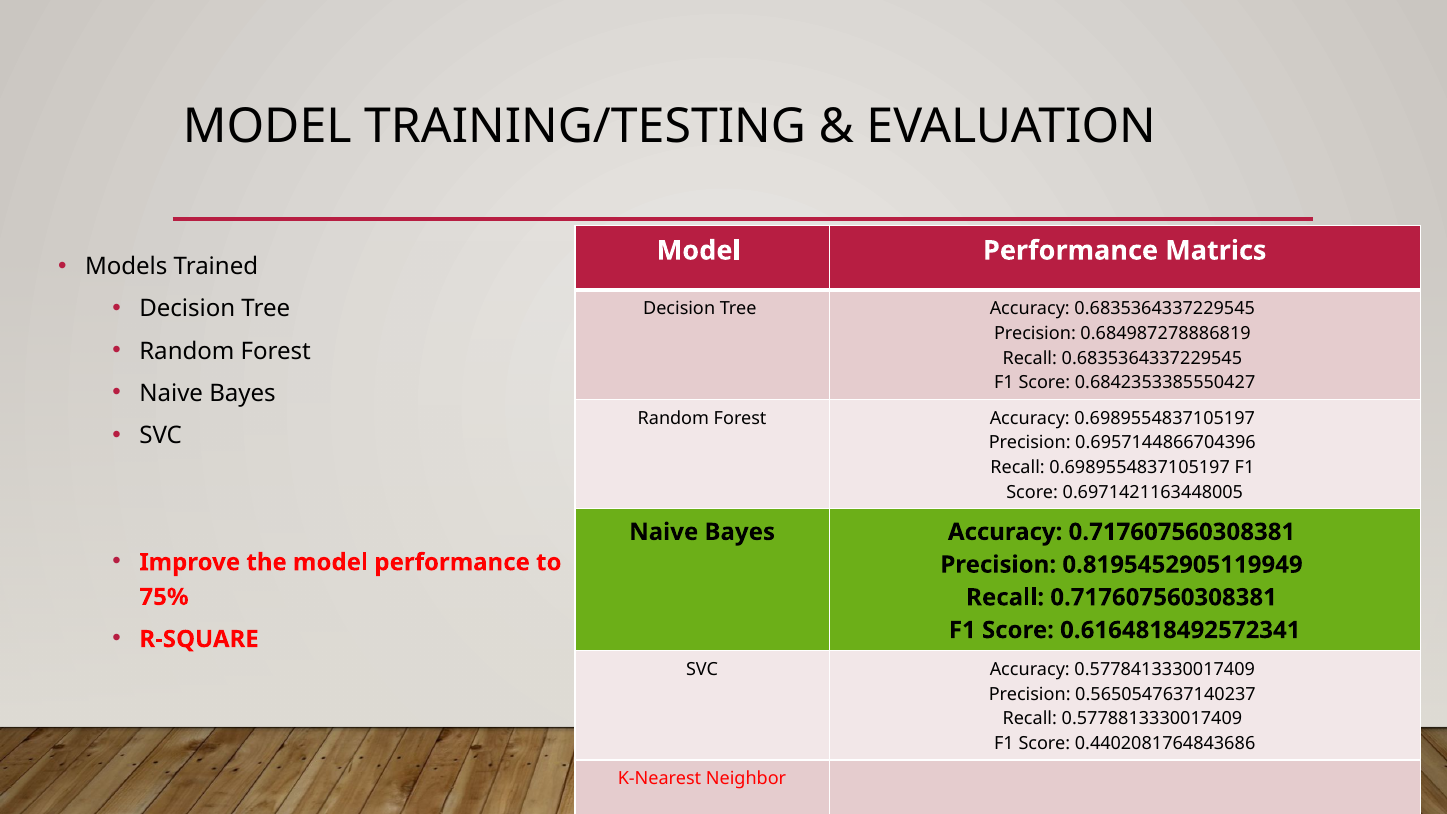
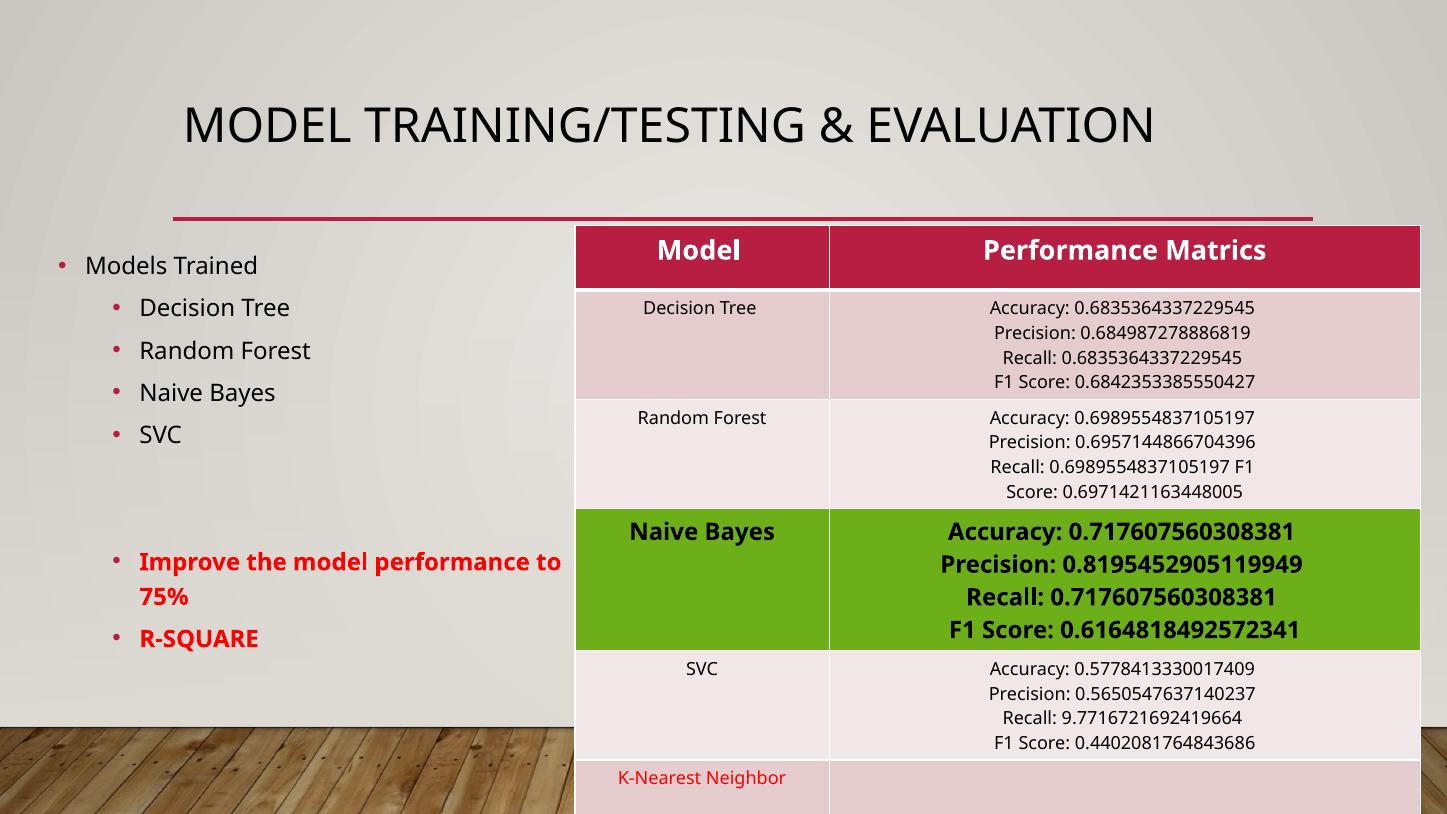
0.5778813330017409: 0.5778813330017409 -> 9.7716721692419664
